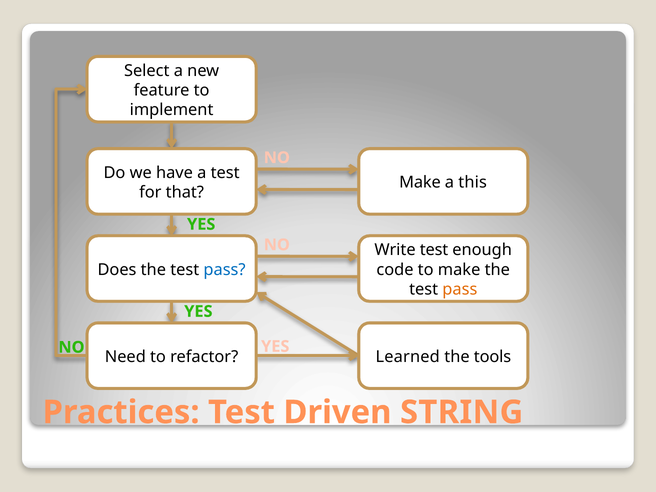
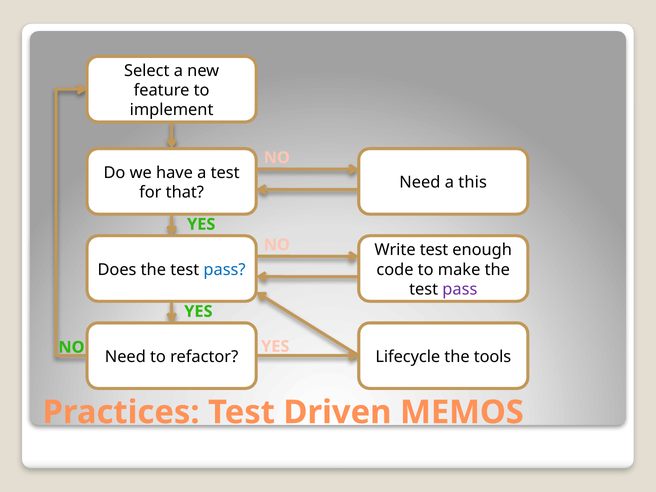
Make at (420, 183): Make -> Need
pass at (460, 289) colour: orange -> purple
Learned: Learned -> Lifecycle
STRING: STRING -> MEMOS
